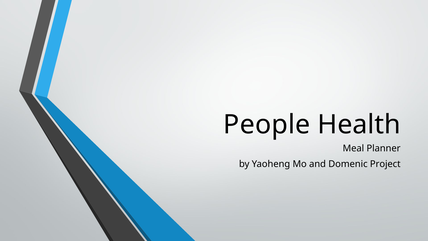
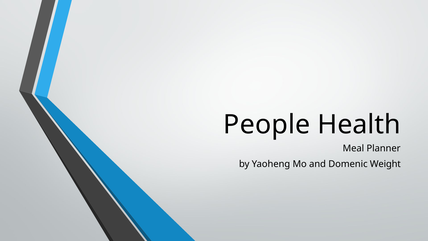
Project: Project -> Weight
